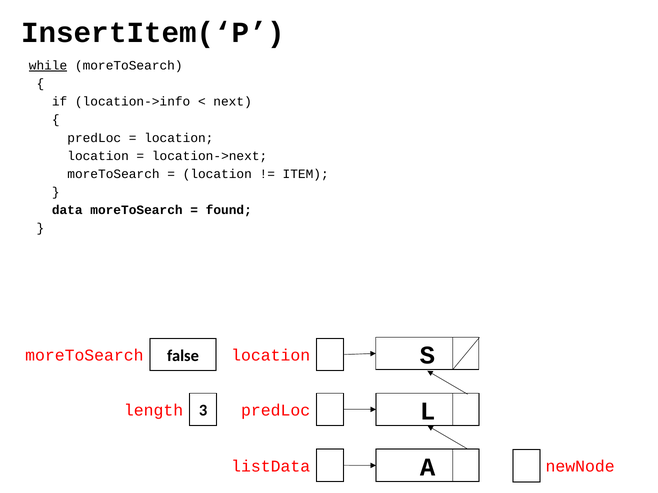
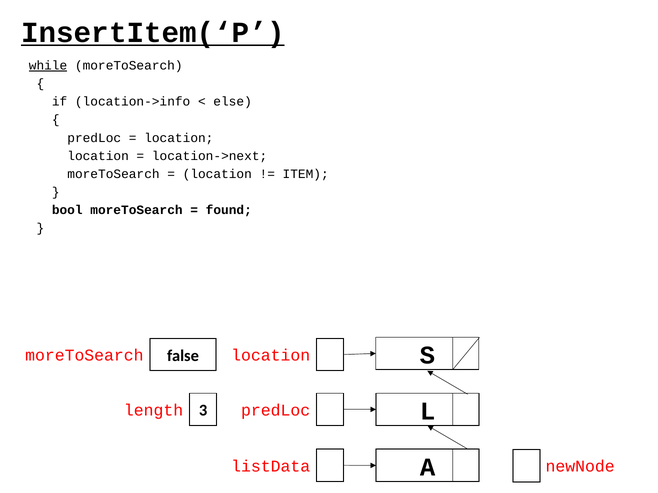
InsertItem(‘P underline: none -> present
next: next -> else
data: data -> bool
